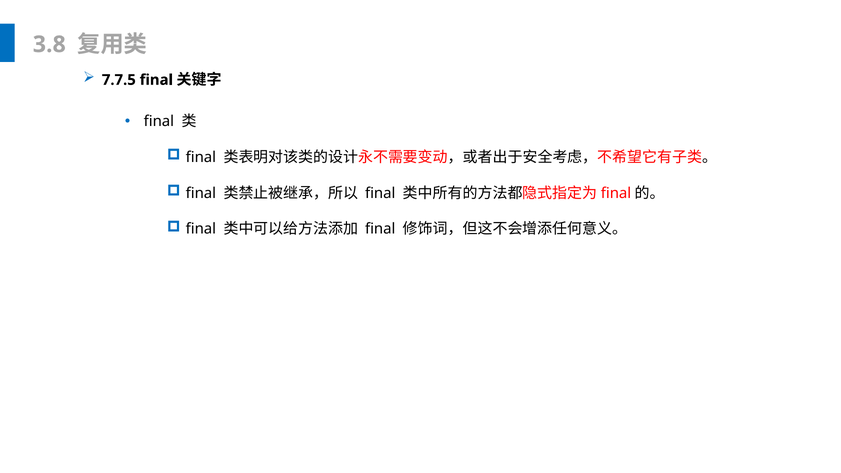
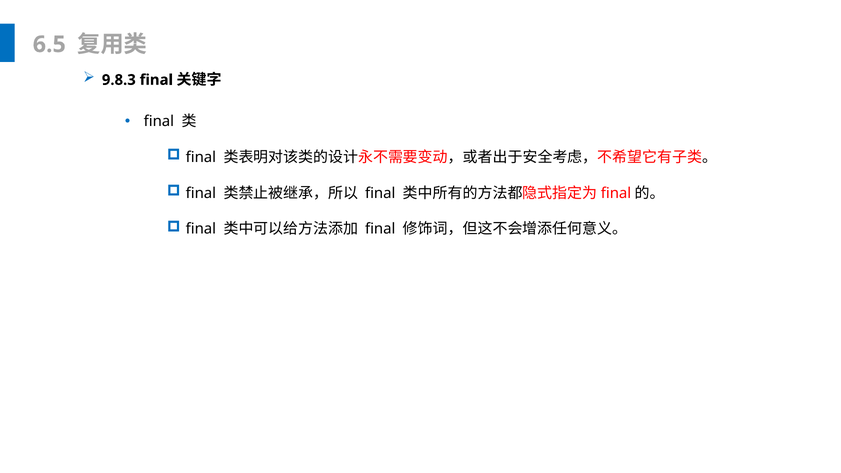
3.8: 3.8 -> 6.5
7.7.5: 7.7.5 -> 9.8.3
